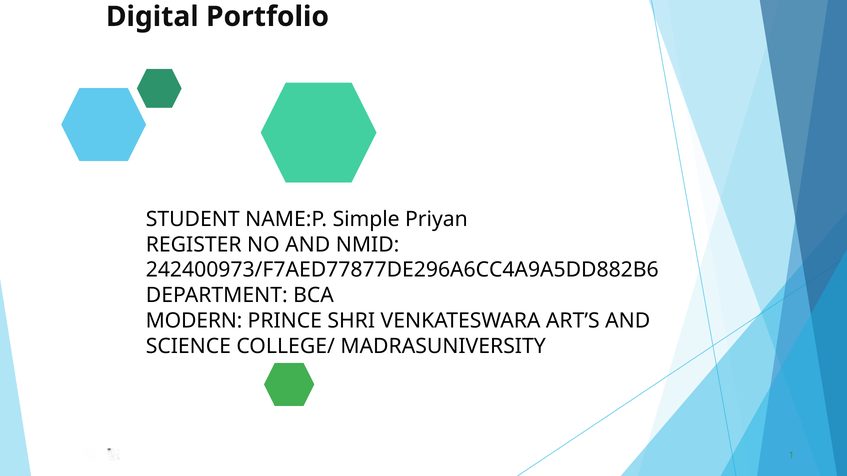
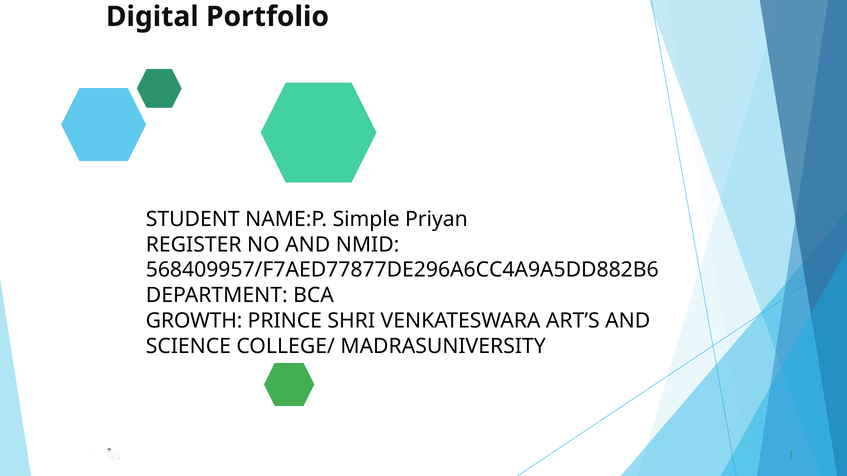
242400973/F7AED77877DE296A6CC4A9A5DD882B6: 242400973/F7AED77877DE296A6CC4A9A5DD882B6 -> 568409957/F7AED77877DE296A6CC4A9A5DD882B6
MODERN: MODERN -> GROWTH
